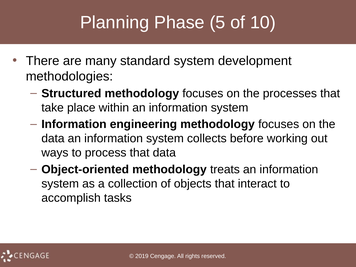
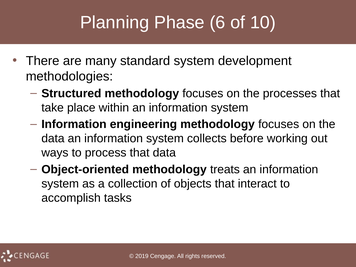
5: 5 -> 6
